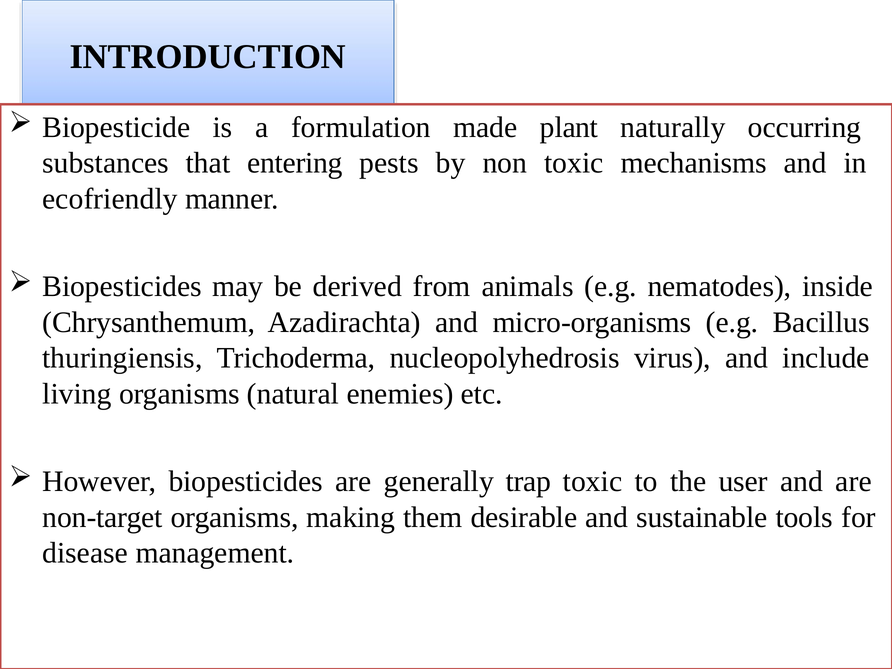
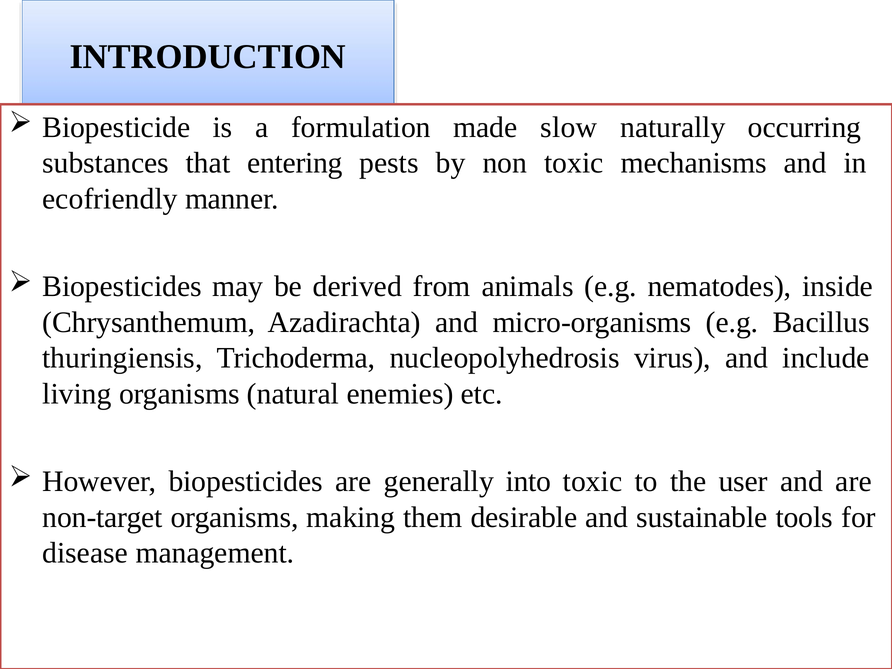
plant: plant -> slow
trap: trap -> into
